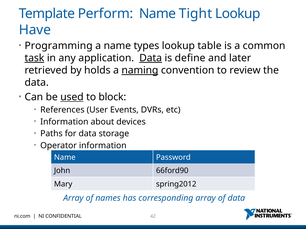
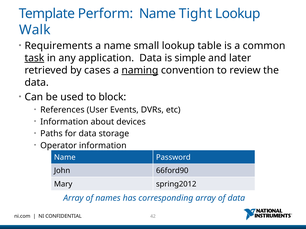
Have: Have -> Walk
Programming: Programming -> Requirements
types: types -> small
Data at (151, 58) underline: present -> none
define: define -> simple
holds: holds -> cases
used underline: present -> none
